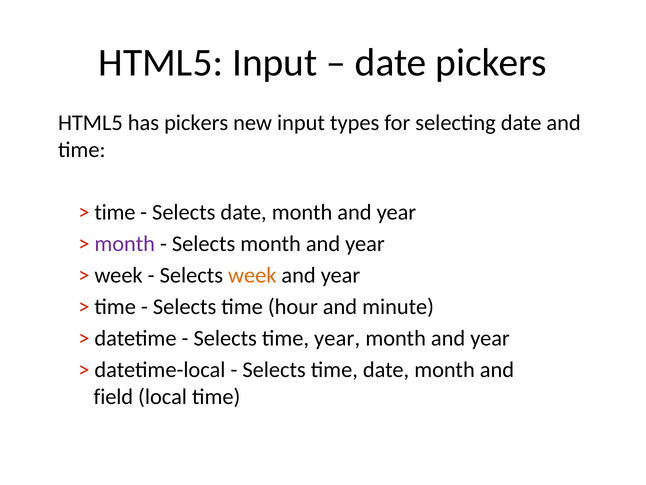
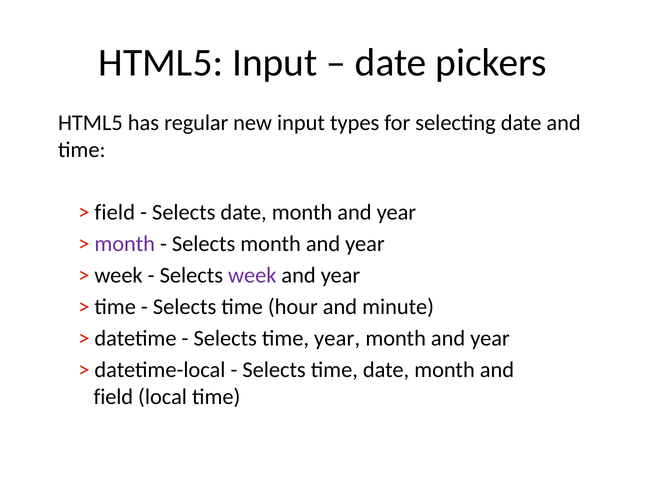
has pickers: pickers -> regular
time at (115, 212): time -> field
week at (252, 275) colour: orange -> purple
